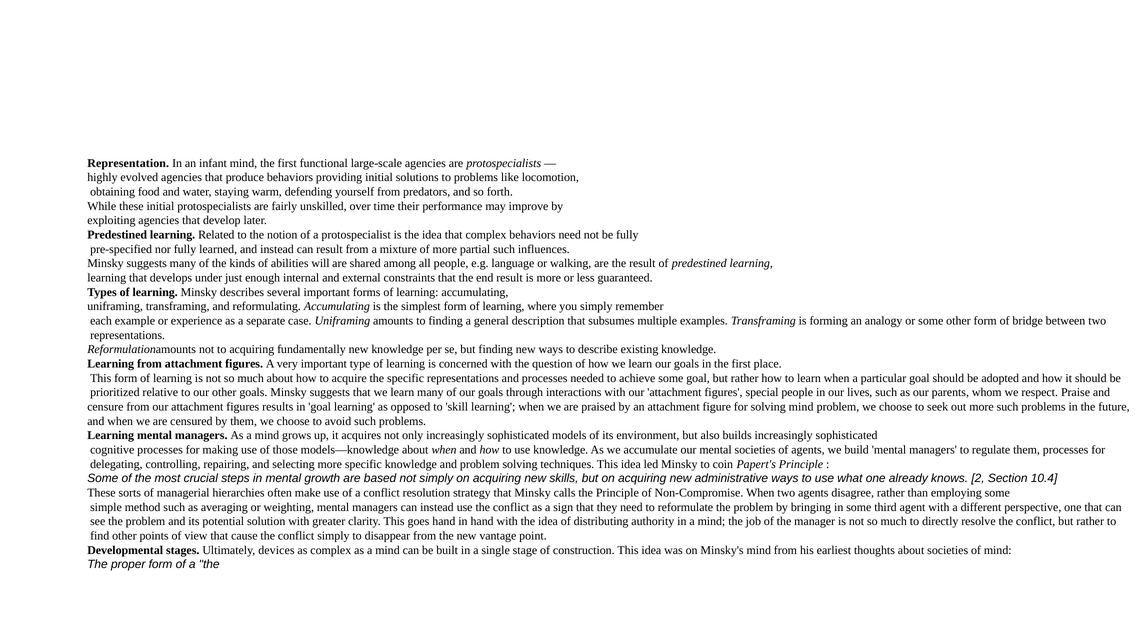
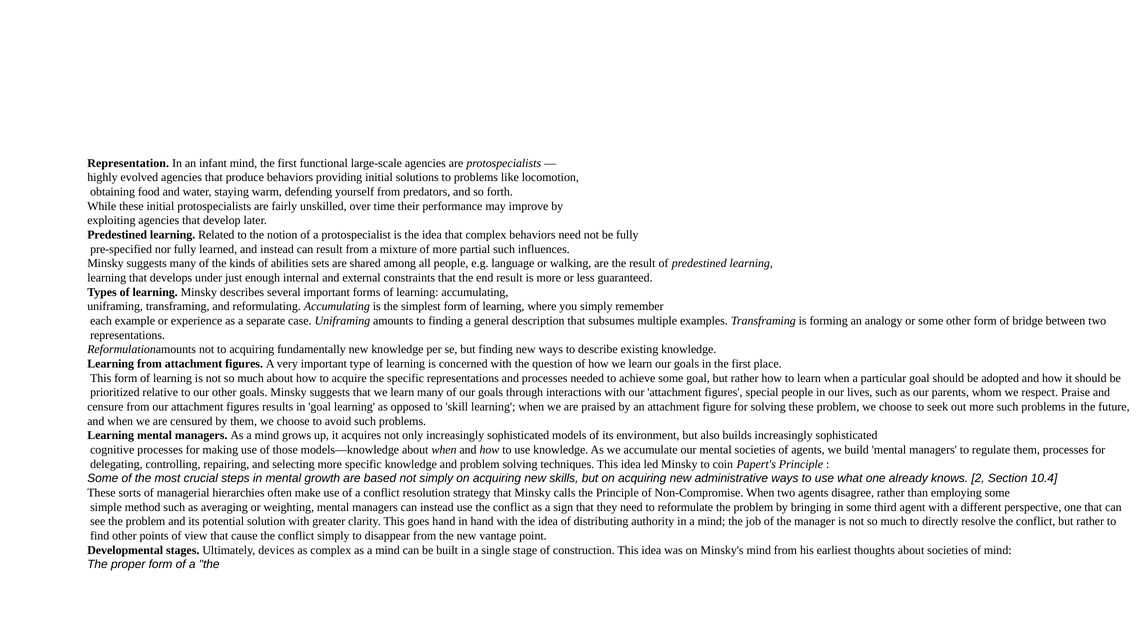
will: will -> sets
solving mind: mind -> these
